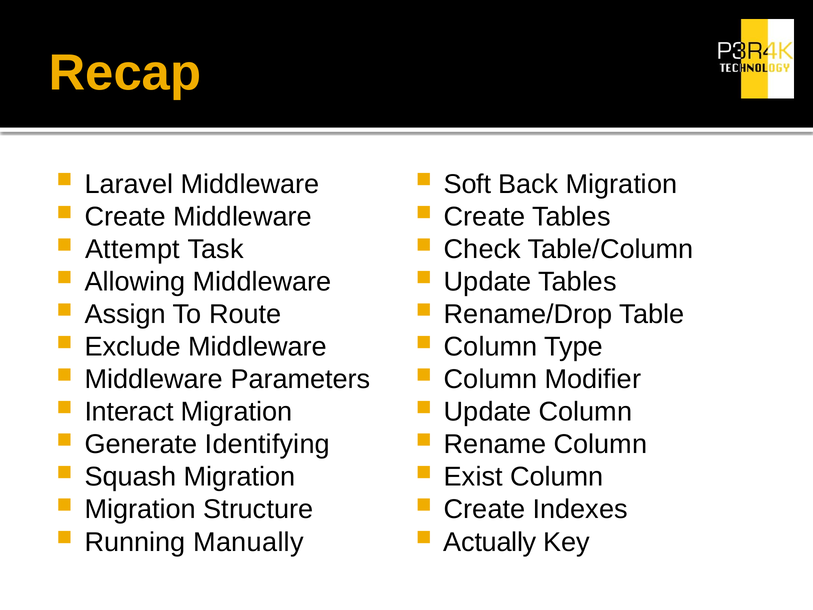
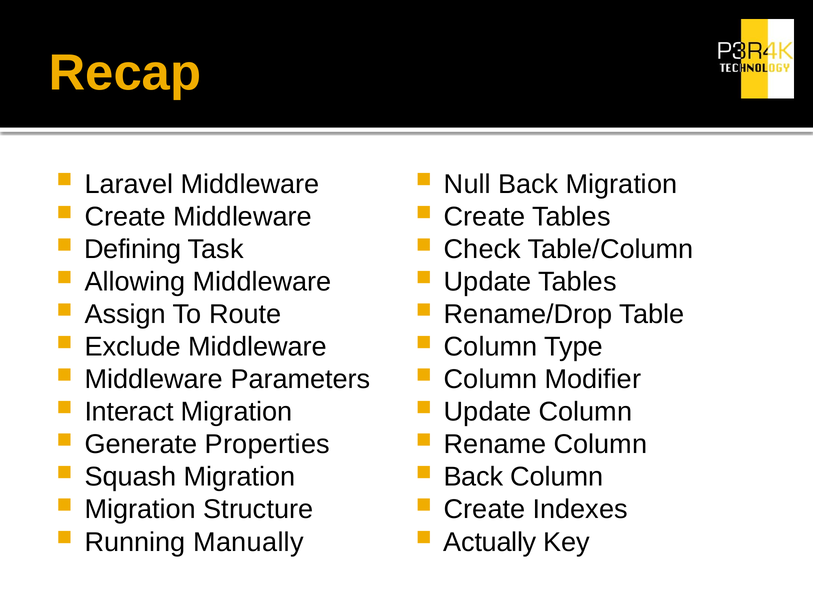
Soft: Soft -> Null
Attempt: Attempt -> Defining
Identifying: Identifying -> Properties
Exist at (473, 477): Exist -> Back
